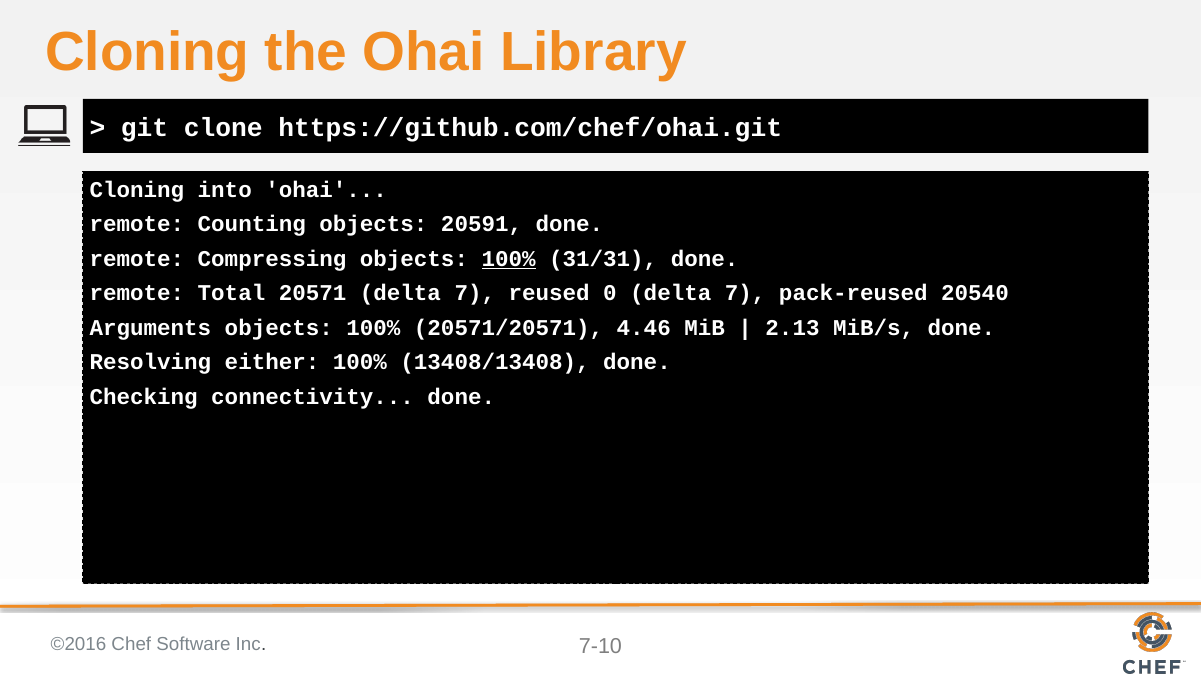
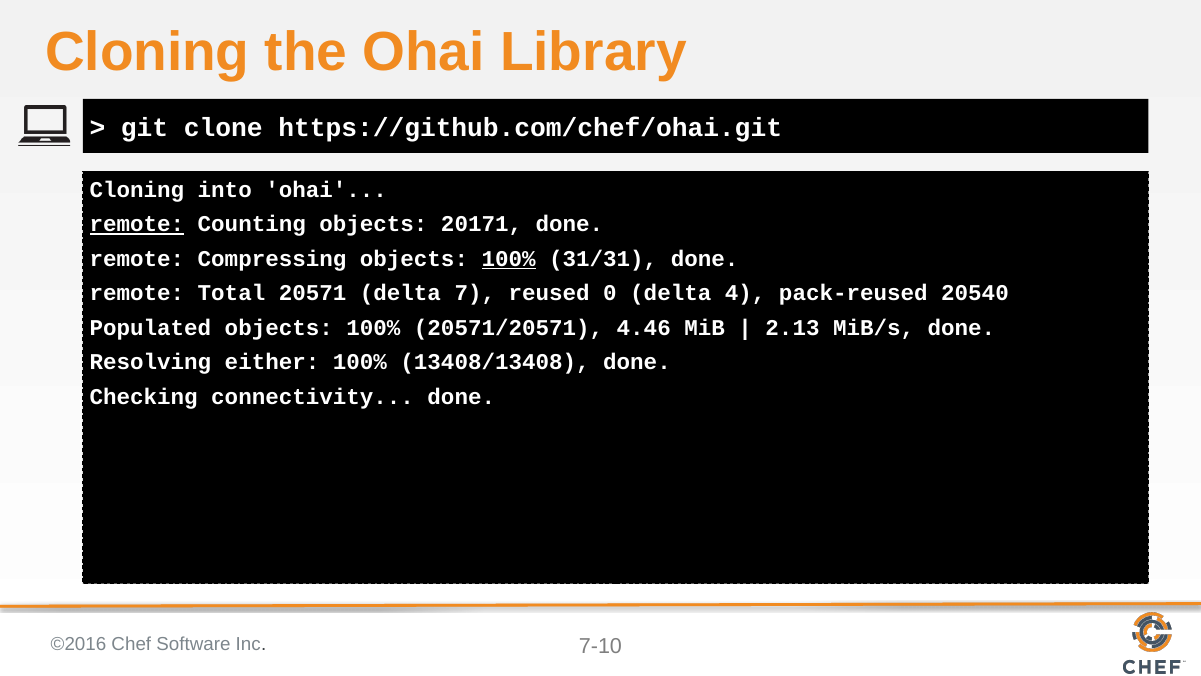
remote at (137, 224) underline: none -> present
20591: 20591 -> 20171
0 delta 7: 7 -> 4
Arguments: Arguments -> Populated
